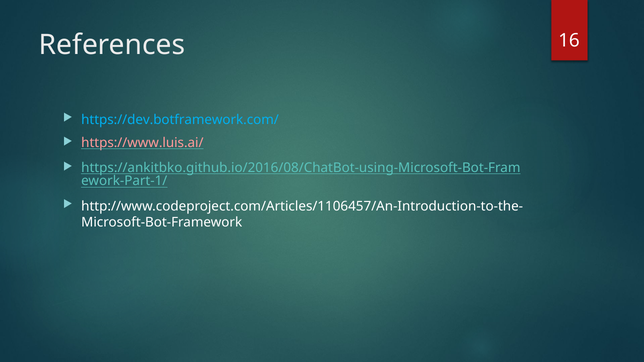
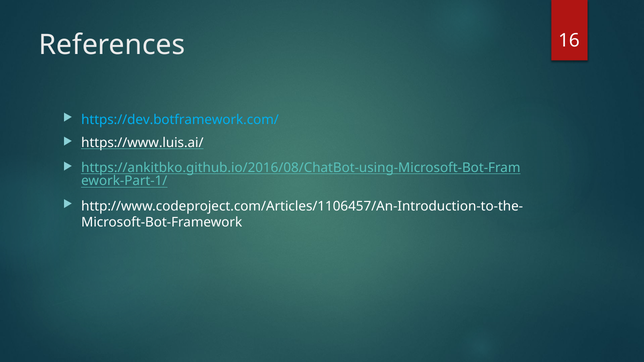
https://www.luis.ai/ colour: pink -> white
